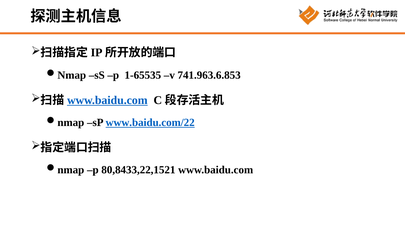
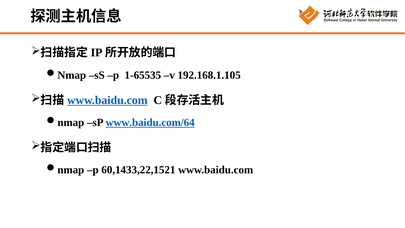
741.963.6.853: 741.963.6.853 -> 192.168.1.105
www.baidu.com/22: www.baidu.com/22 -> www.baidu.com/64
80,8433,22,1521: 80,8433,22,1521 -> 60,1433,22,1521
